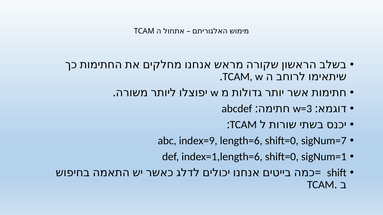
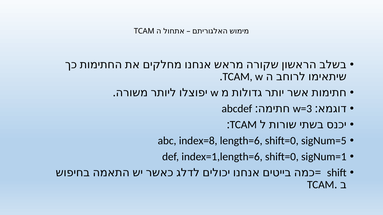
index=9: index=9 -> index=8
sigNum=7: sigNum=7 -> sigNum=5
